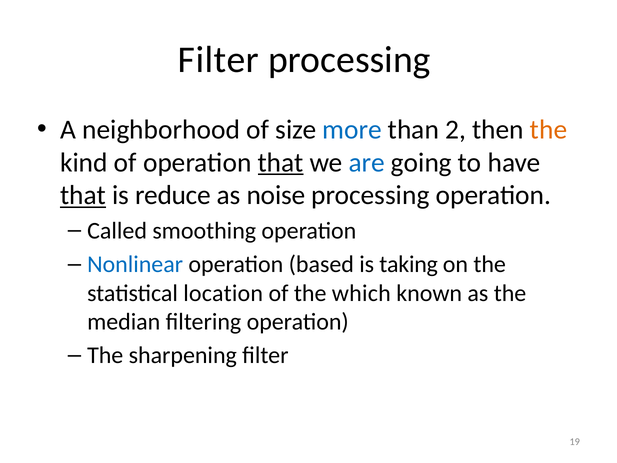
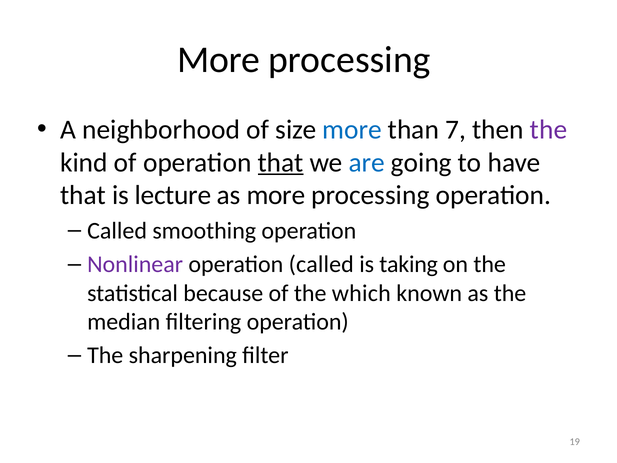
Filter at (218, 60): Filter -> More
2: 2 -> 7
the at (549, 129) colour: orange -> purple
that at (83, 195) underline: present -> none
reduce: reduce -> lecture
as noise: noise -> more
Nonlinear colour: blue -> purple
operation based: based -> called
location: location -> because
